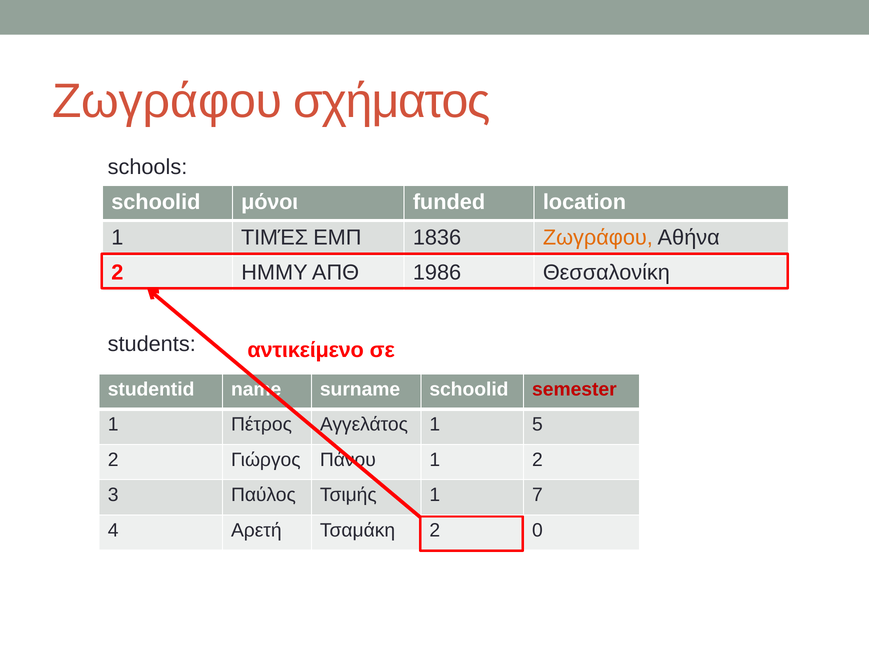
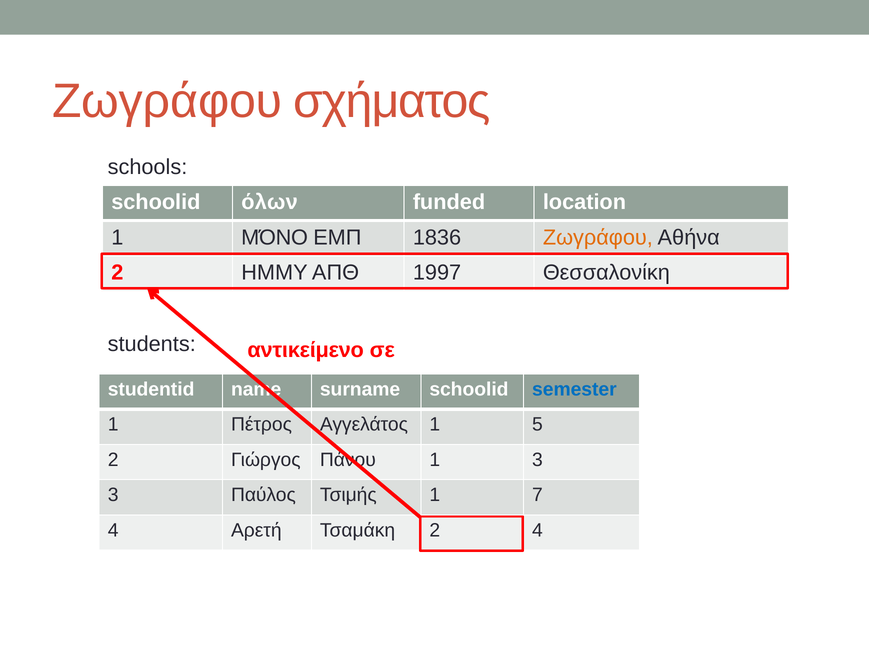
μόνοι: μόνοι -> όλων
ΤΙΜΈΣ: ΤΙΜΈΣ -> ΜΌΝΟ
1986: 1986 -> 1997
semester colour: red -> blue
1 2: 2 -> 3
2 0: 0 -> 4
